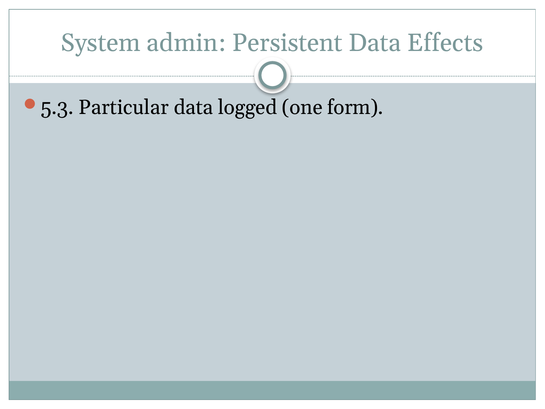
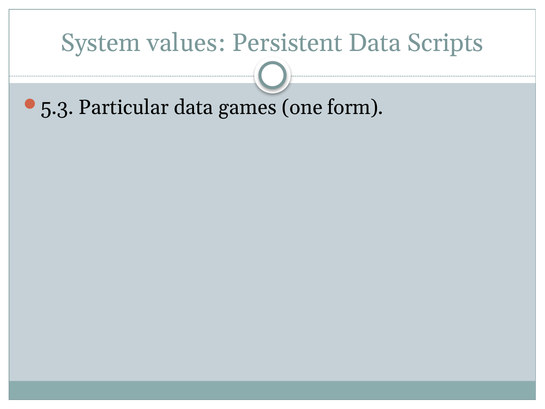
admin: admin -> values
Effects: Effects -> Scripts
logged: logged -> games
